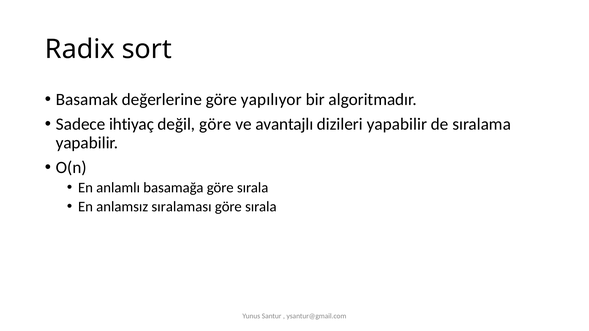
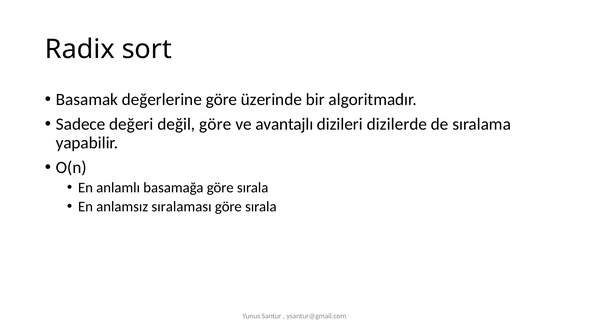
yapılıyor: yapılıyor -> üzerinde
ihtiyaç: ihtiyaç -> değeri
dizileri yapabilir: yapabilir -> dizilerde
